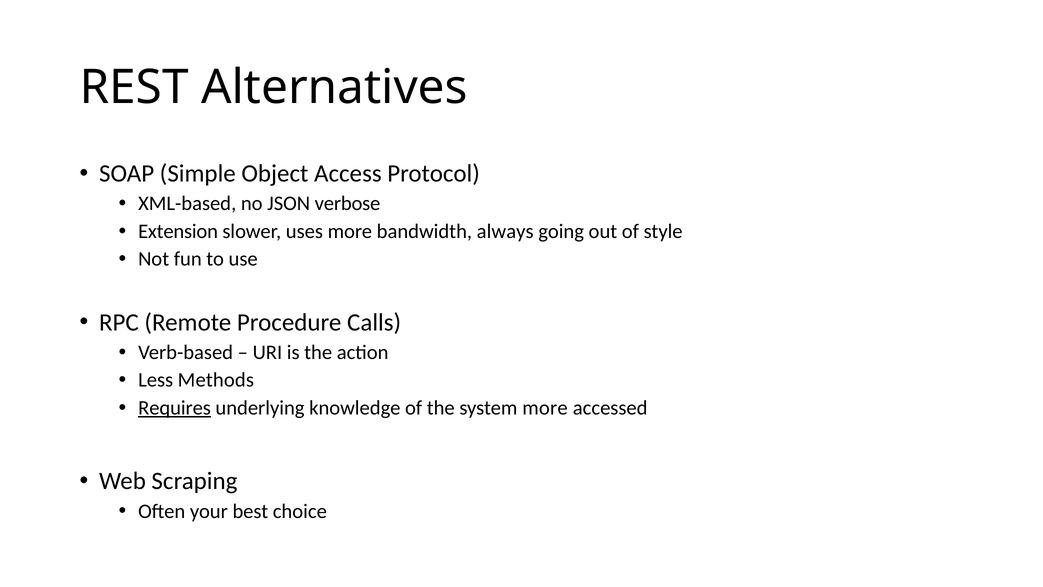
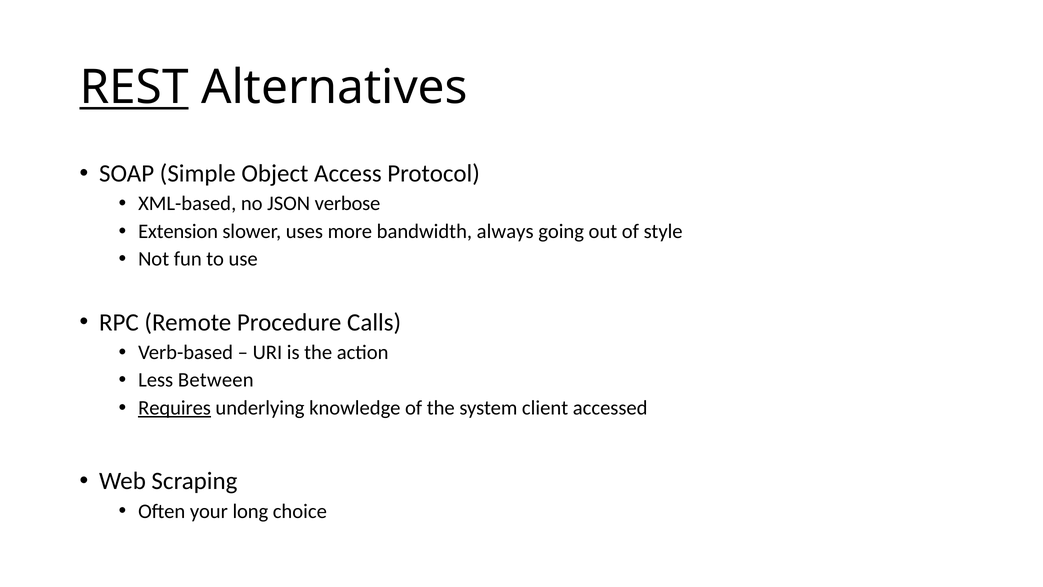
REST underline: none -> present
Methods: Methods -> Between
system more: more -> client
best: best -> long
